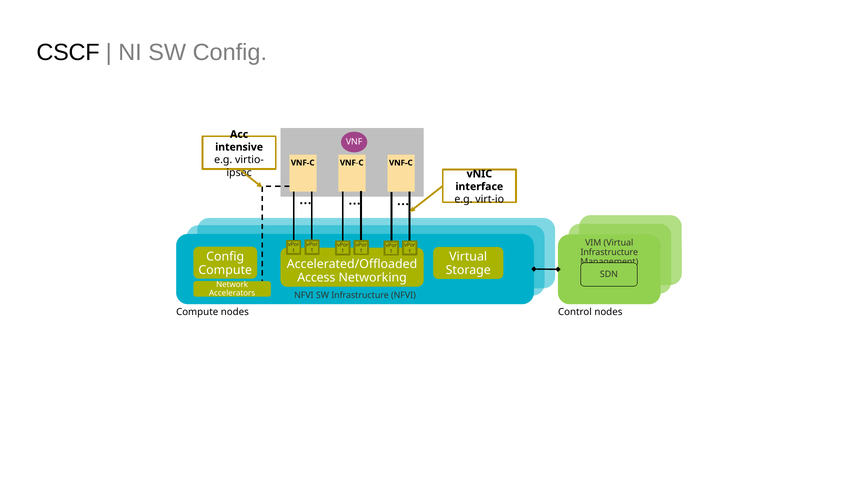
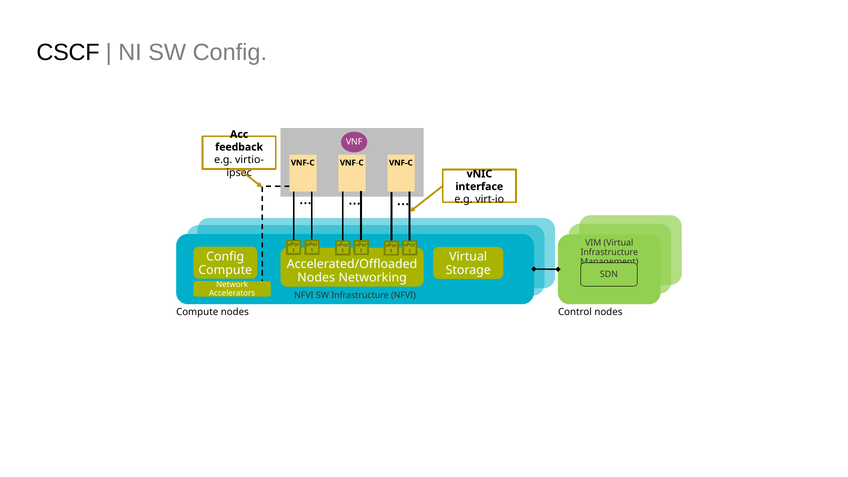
intensive: intensive -> feedback
Access at (316, 278): Access -> Nodes
